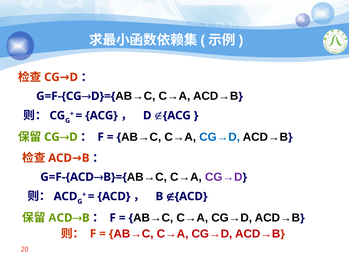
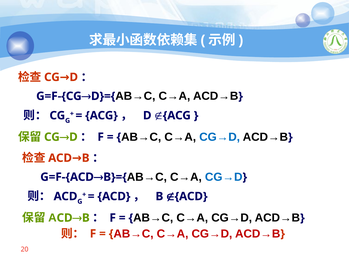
CG→D at (224, 177) colour: purple -> blue
